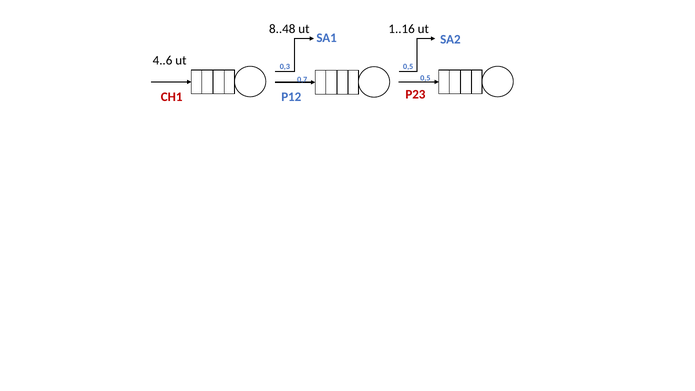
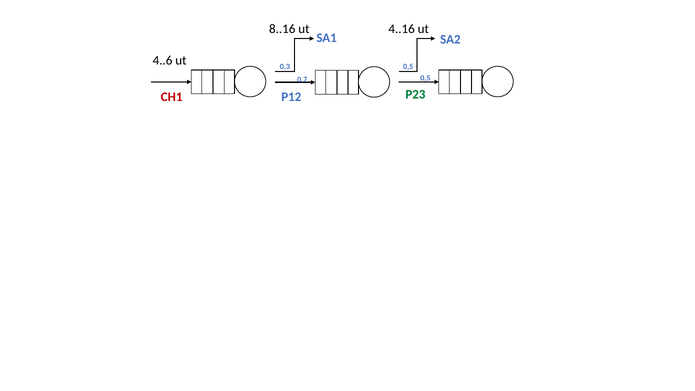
8..48: 8..48 -> 8..16
1..16: 1..16 -> 4..16
P23 colour: red -> green
